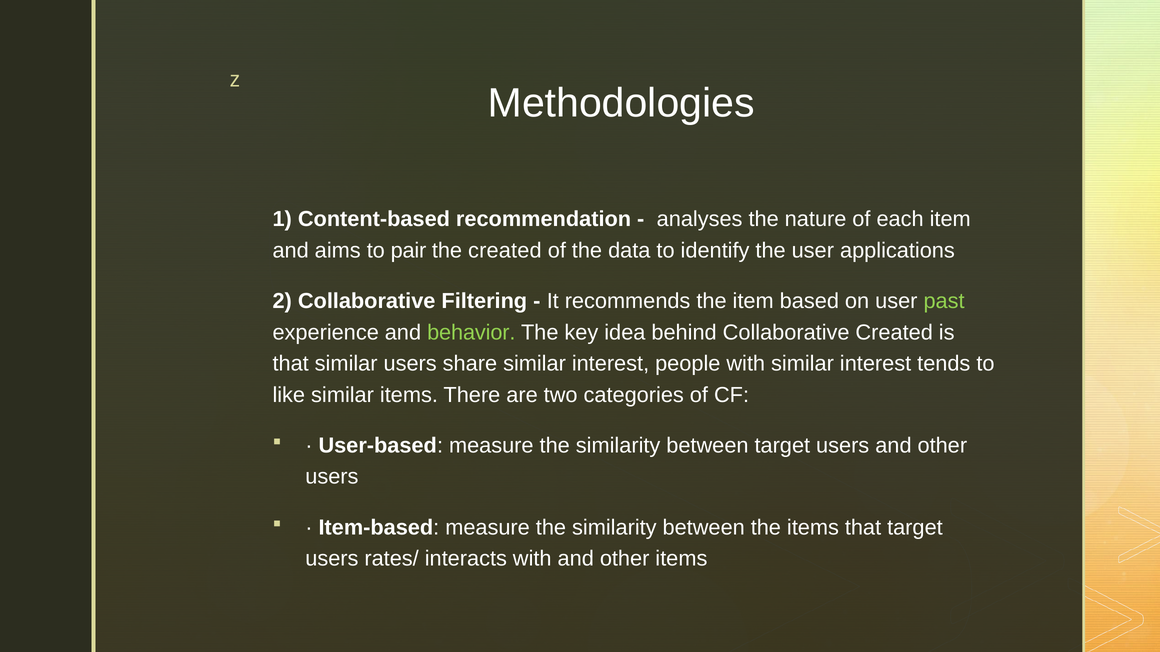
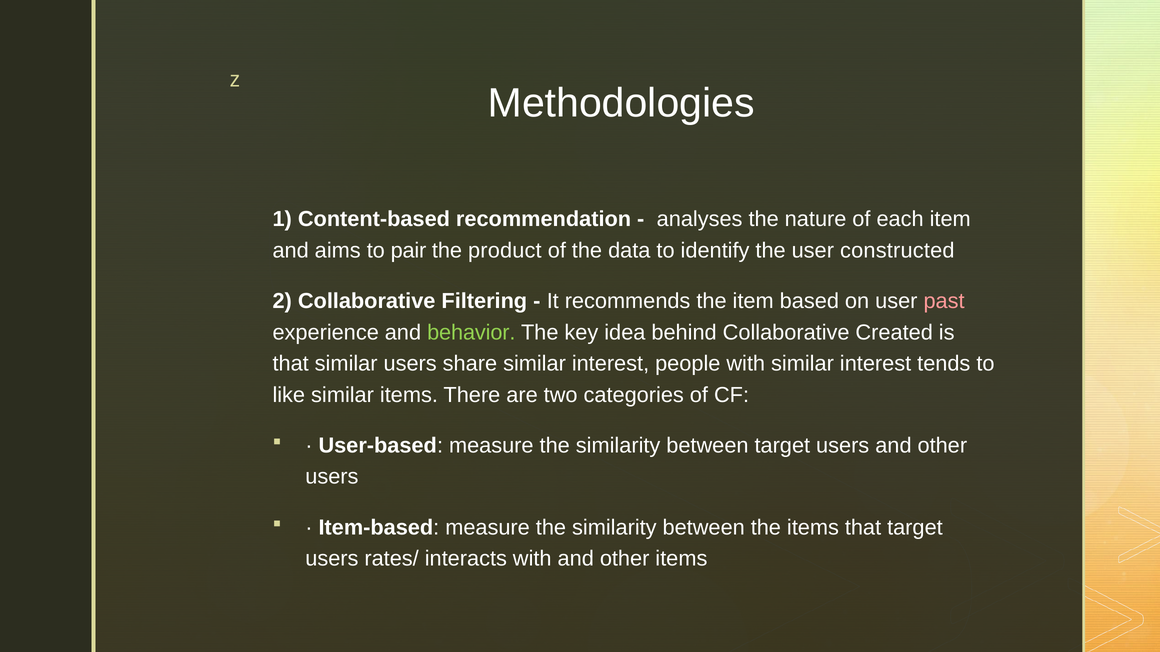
the created: created -> product
applications: applications -> constructed
past colour: light green -> pink
